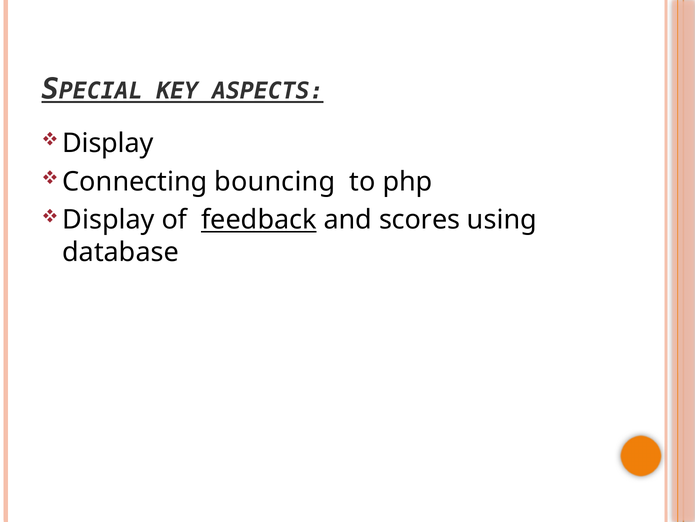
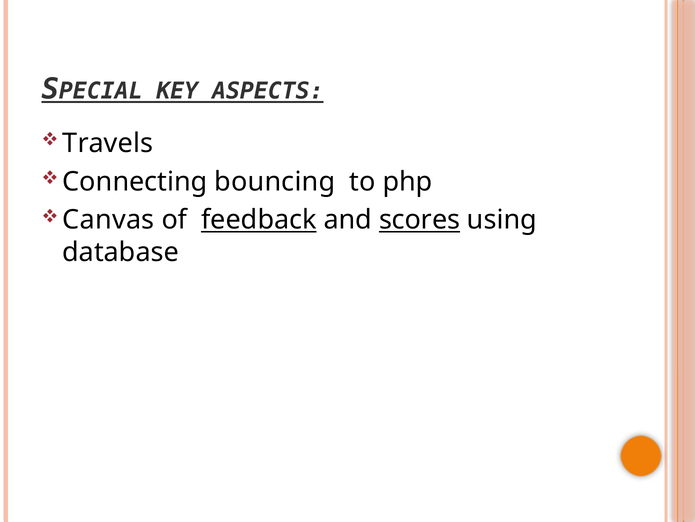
Display at (108, 143): Display -> Travels
Display at (109, 220): Display -> Canvas
scores underline: none -> present
